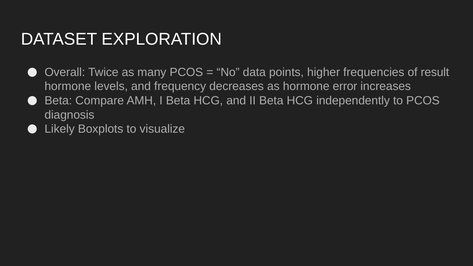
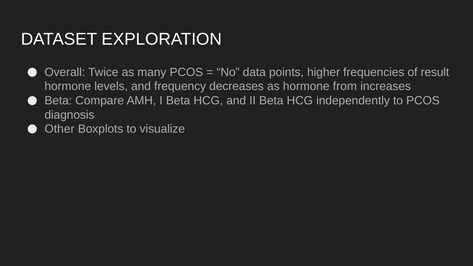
error: error -> from
Likely: Likely -> Other
